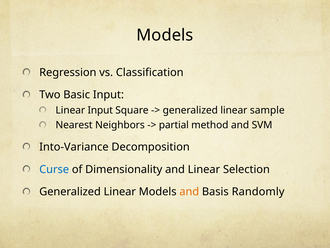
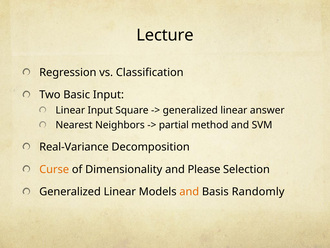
Models at (165, 35): Models -> Lecture
sample: sample -> answer
Into-Variance: Into-Variance -> Real-Variance
Curse colour: blue -> orange
and Linear: Linear -> Please
